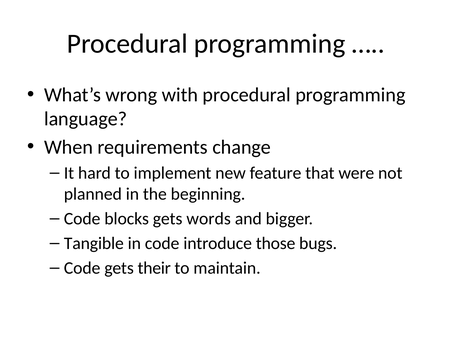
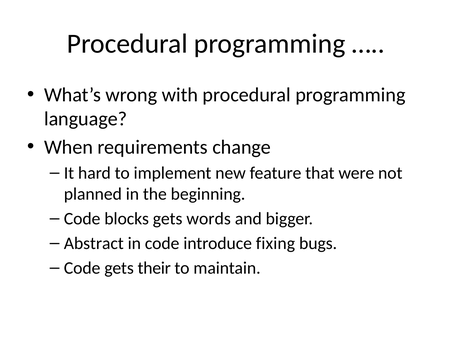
Tangible: Tangible -> Abstract
those: those -> fixing
